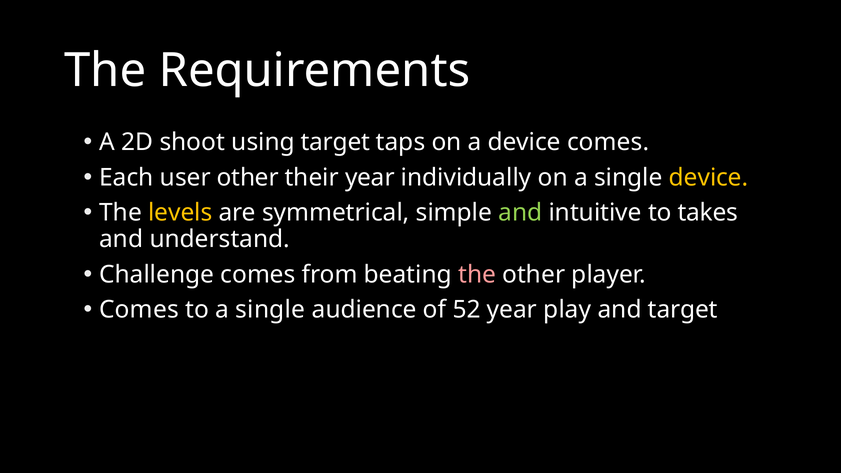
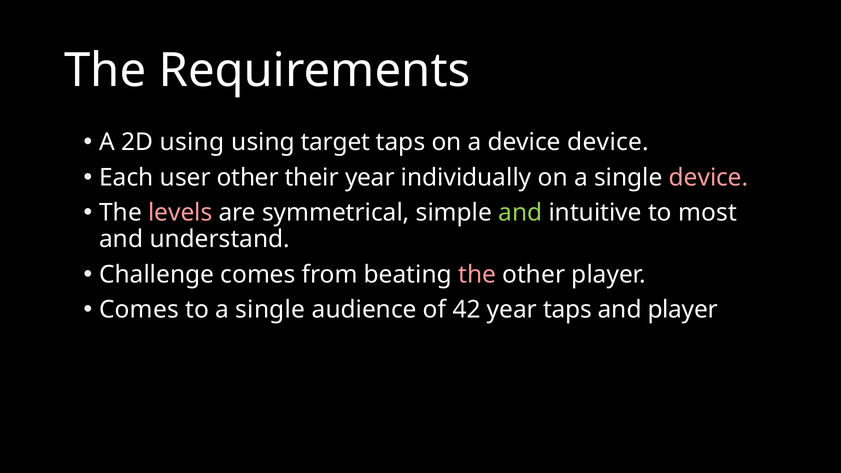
2D shoot: shoot -> using
device comes: comes -> device
device at (709, 177) colour: yellow -> pink
levels colour: yellow -> pink
takes: takes -> most
52: 52 -> 42
year play: play -> taps
and target: target -> player
